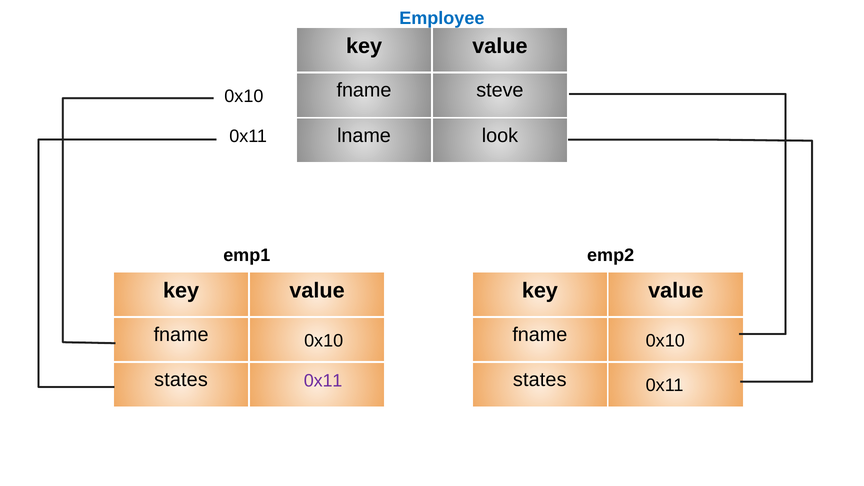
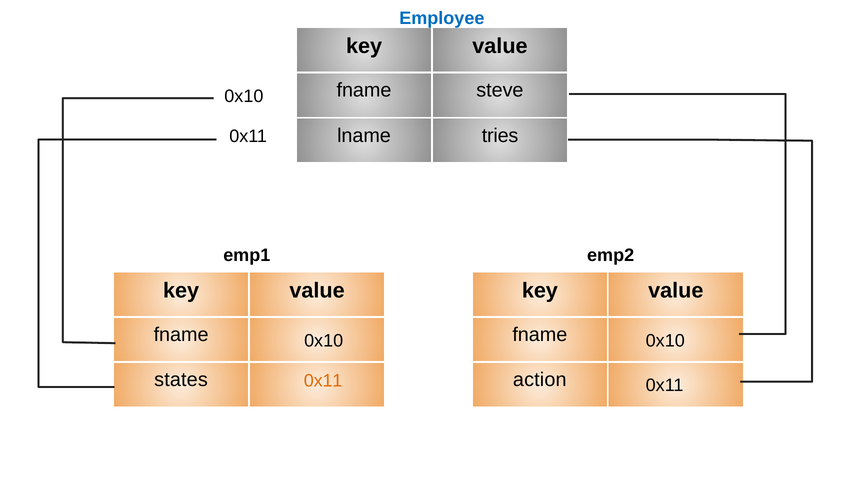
look: look -> tries
states at (540, 380): states -> action
0x11 at (323, 381) colour: purple -> orange
